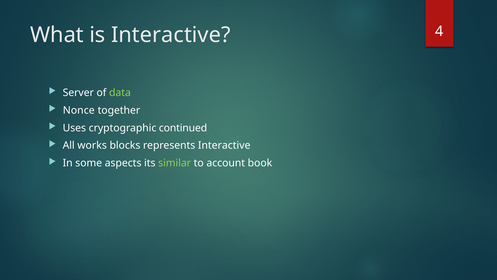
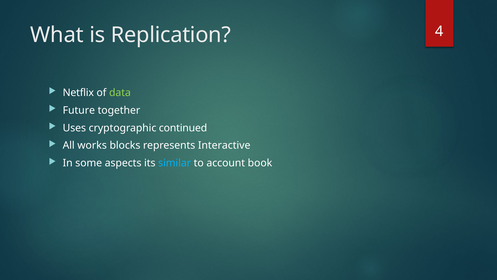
is Interactive: Interactive -> Replication
Server: Server -> Netflix
Nonce: Nonce -> Future
similar colour: light green -> light blue
